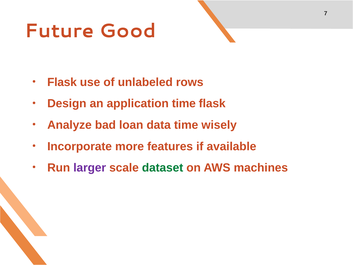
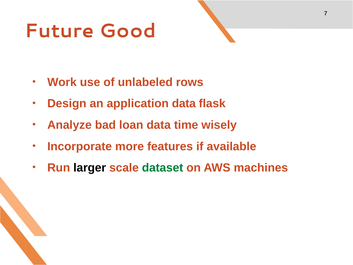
Flask at (62, 82): Flask -> Work
application time: time -> data
larger colour: purple -> black
